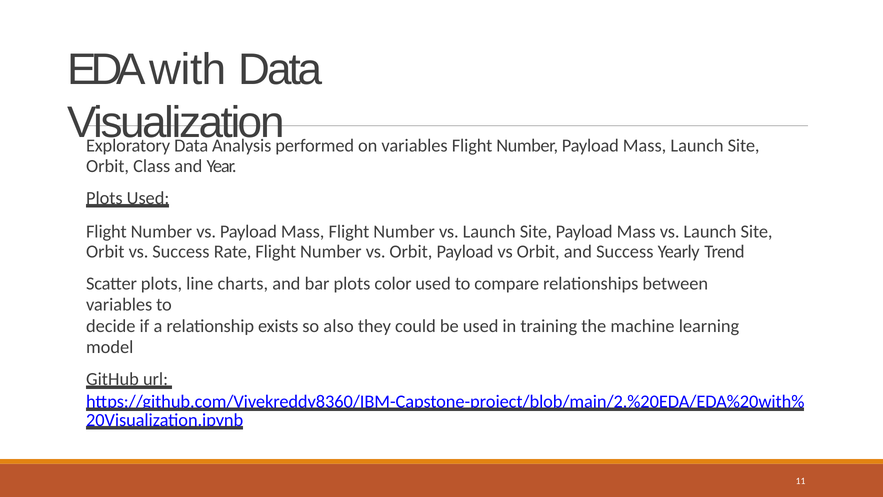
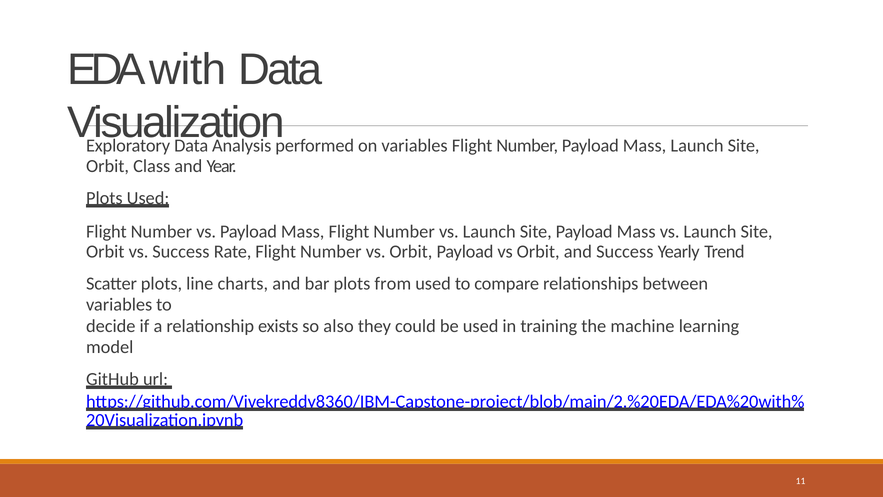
color: color -> from
